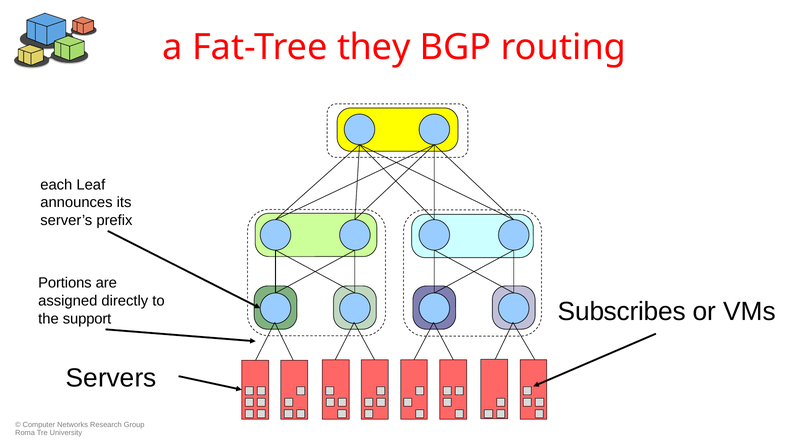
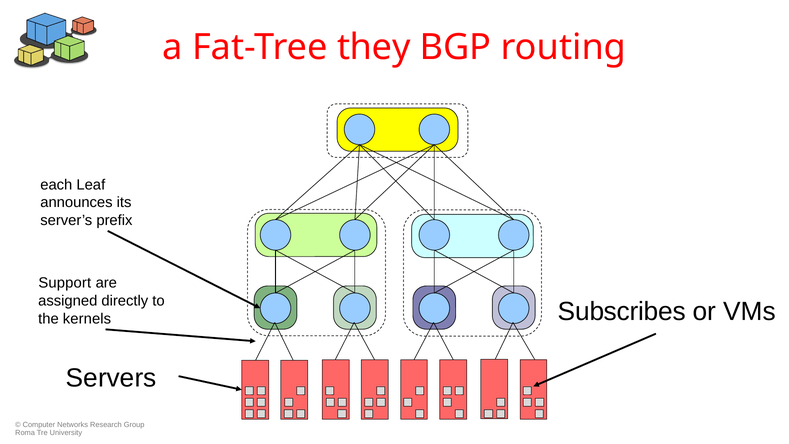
Portions: Portions -> Support
support: support -> kernels
